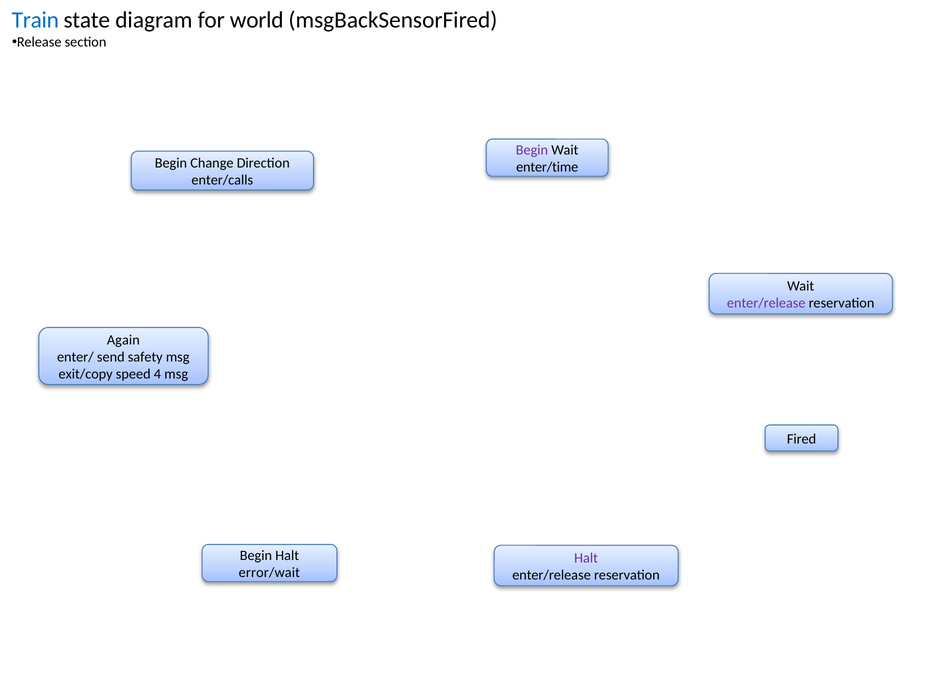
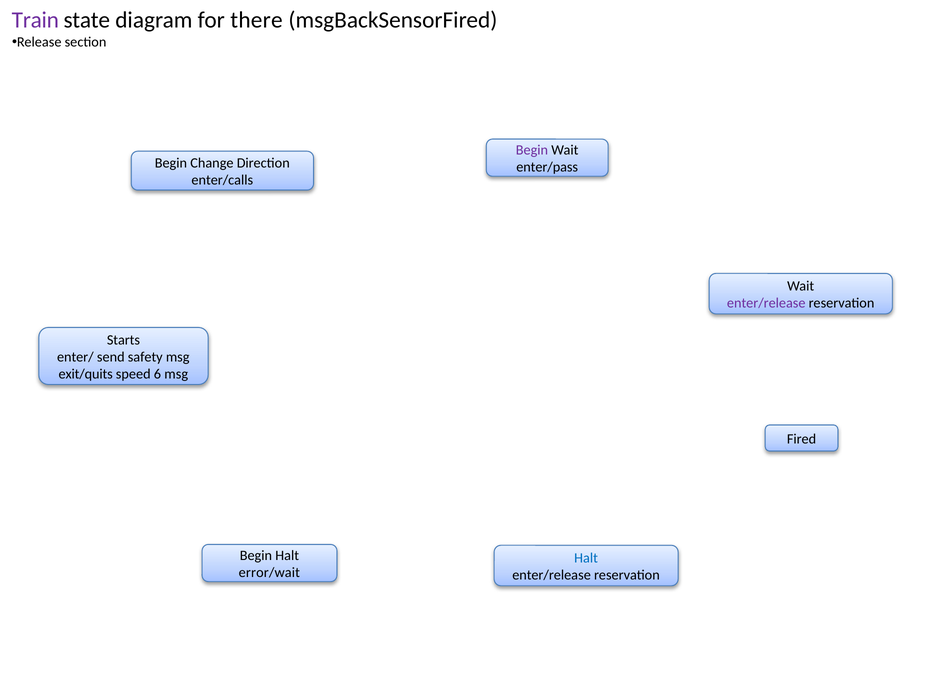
Train colour: blue -> purple
world: world -> there
enter/time: enter/time -> enter/pass
Again: Again -> Starts
exit/copy: exit/copy -> exit/quits
4: 4 -> 6
Halt at (586, 558) colour: purple -> blue
